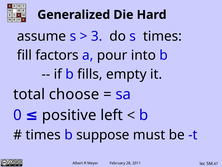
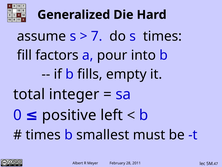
3: 3 -> 7
choose: choose -> integer
suppose: suppose -> smallest
